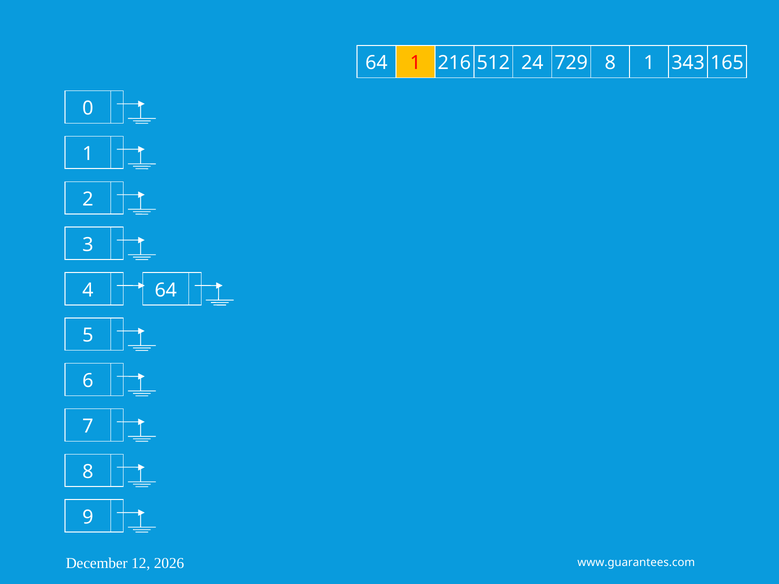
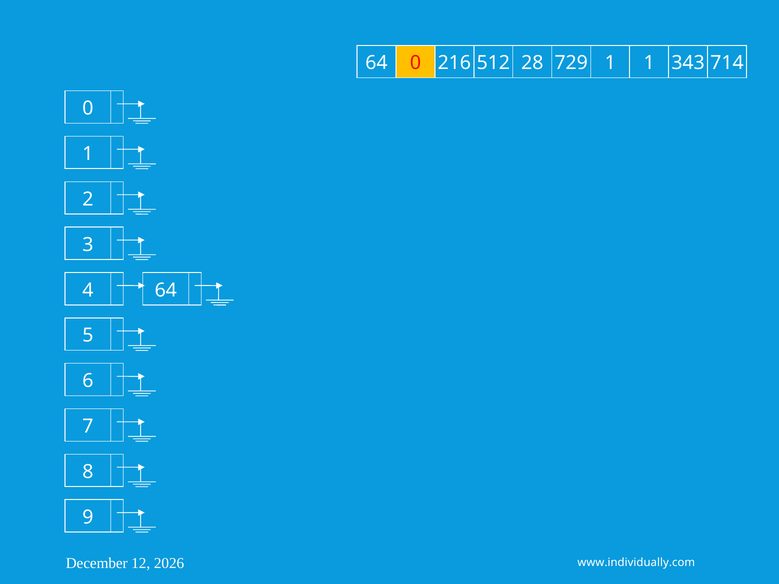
64 1: 1 -> 0
24: 24 -> 28
729 8: 8 -> 1
165: 165 -> 714
www.guarantees.com: www.guarantees.com -> www.individually.com
